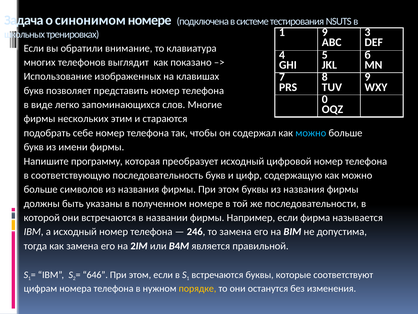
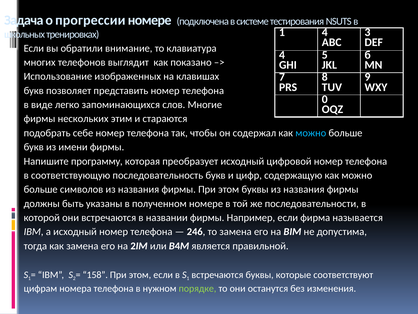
синонимом: синонимом -> прогрессии
1 9: 9 -> 4
646: 646 -> 158
порядке colour: yellow -> light green
